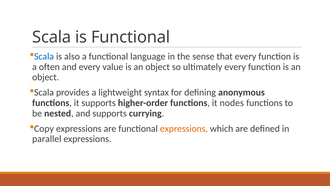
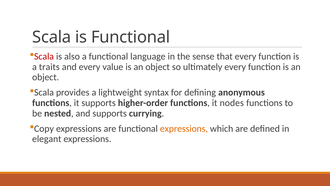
Scala at (44, 56) colour: blue -> red
often: often -> traits
parallel: parallel -> elegant
